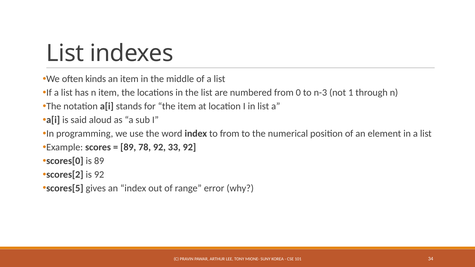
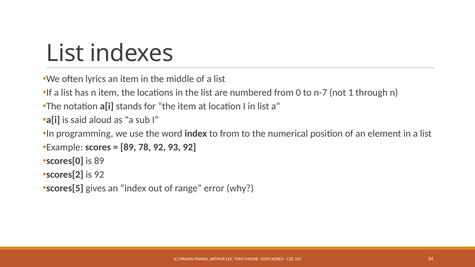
kinds: kinds -> lyrics
n-3: n-3 -> n-7
33: 33 -> 93
